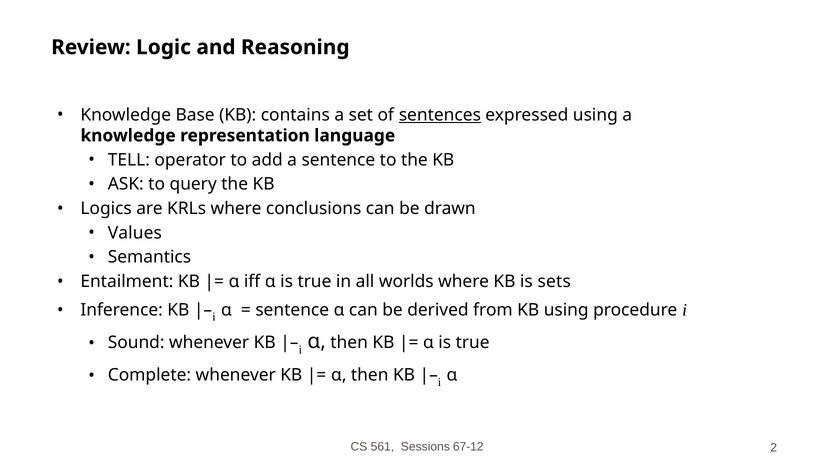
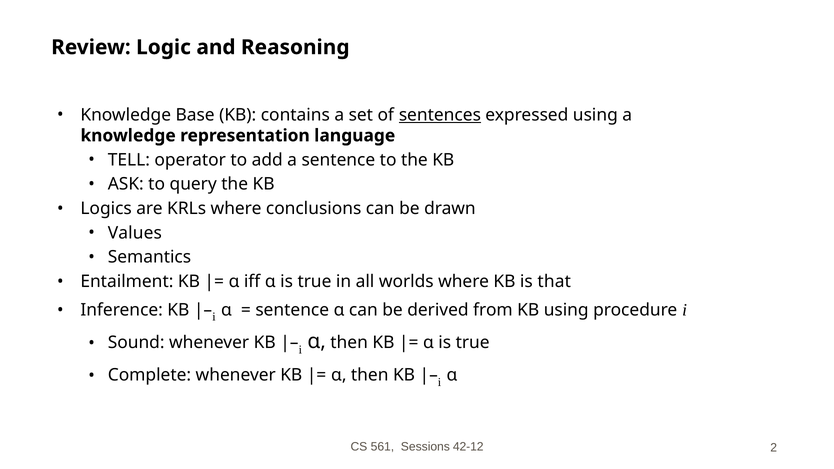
sets: sets -> that
67-12: 67-12 -> 42-12
